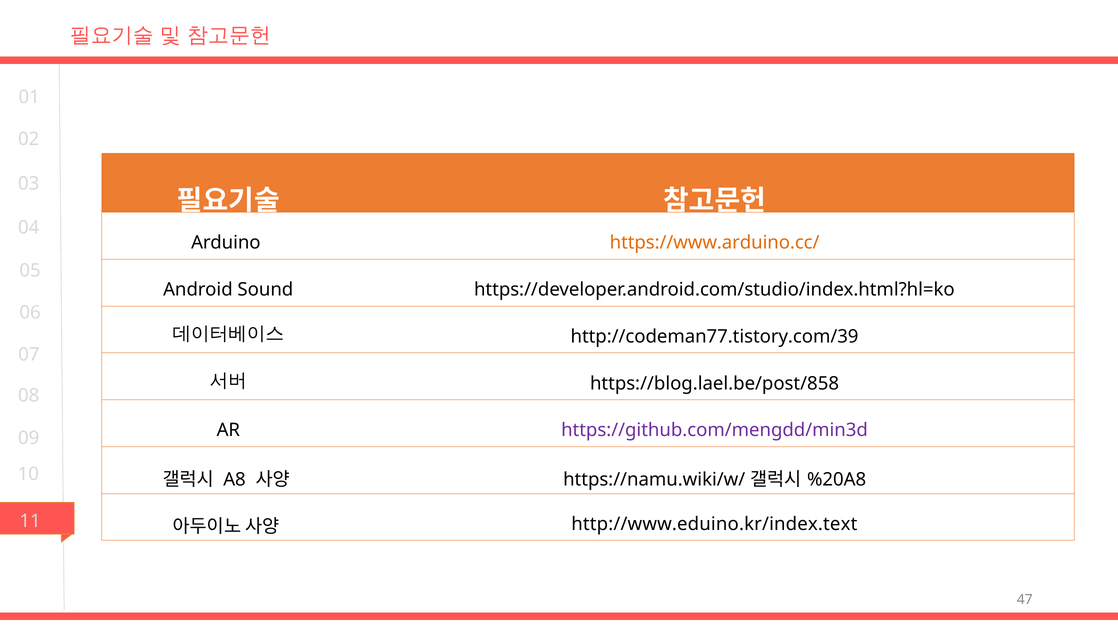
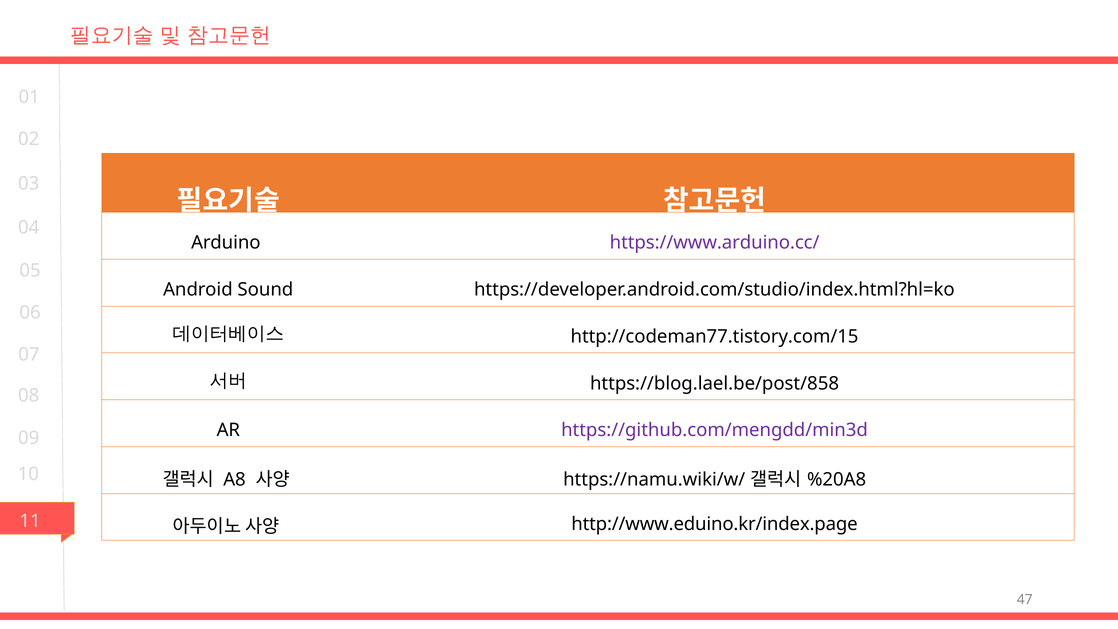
https://www.arduino.cc/ colour: orange -> purple
http://codeman77.tistory.com/39: http://codeman77.tistory.com/39 -> http://codeman77.tistory.com/15
http://www.eduino.kr/index.text: http://www.eduino.kr/index.text -> http://www.eduino.kr/index.page
